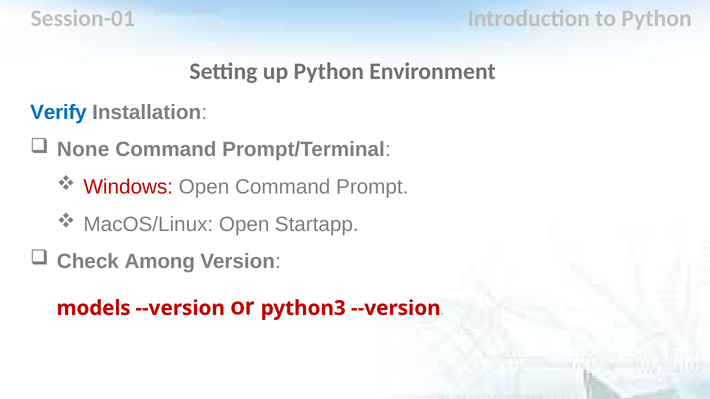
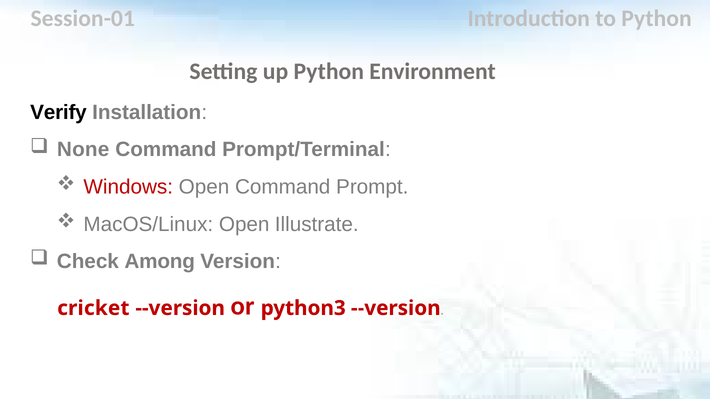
Verify colour: blue -> black
Startapp: Startapp -> Illustrate
models: models -> cricket
